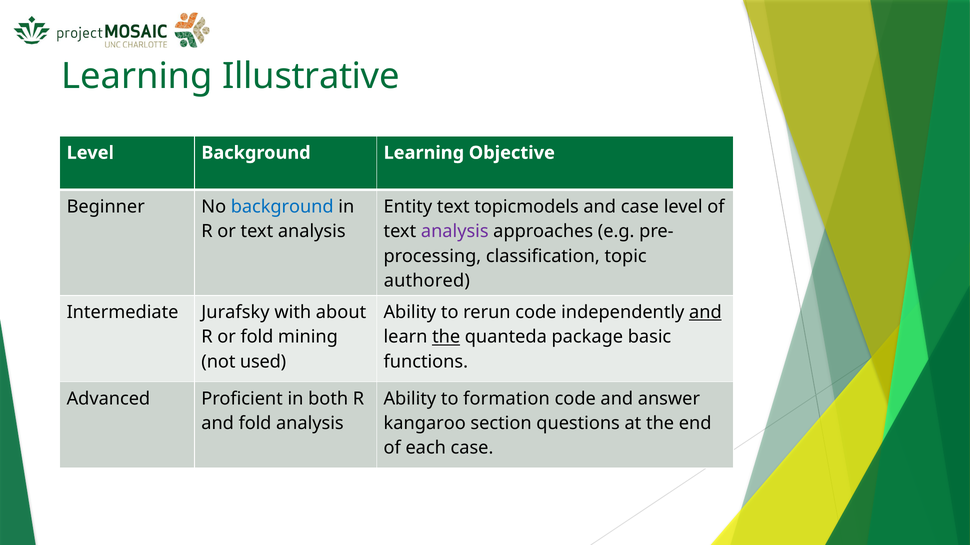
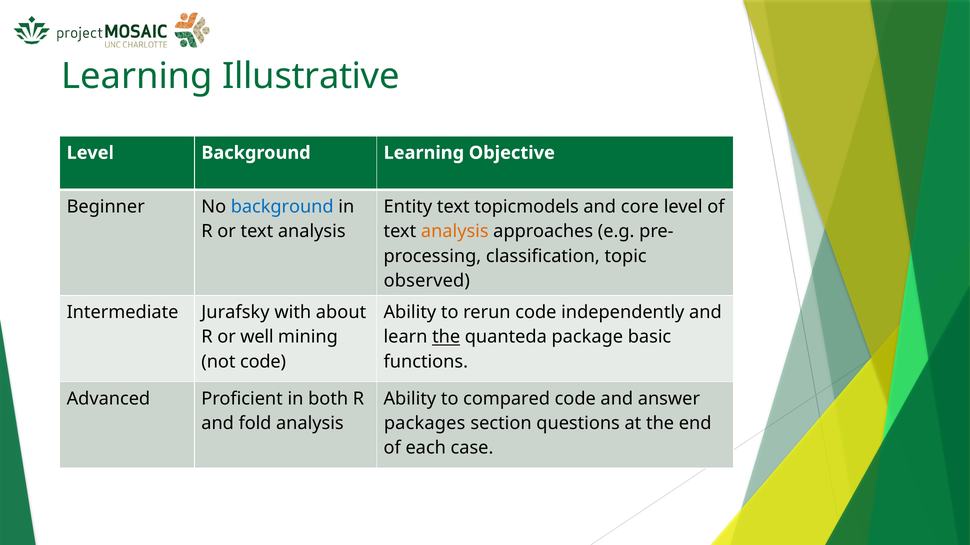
and case: case -> core
analysis at (455, 232) colour: purple -> orange
authored: authored -> observed
and at (705, 313) underline: present -> none
or fold: fold -> well
not used: used -> code
formation: formation -> compared
kangaroo: kangaroo -> packages
